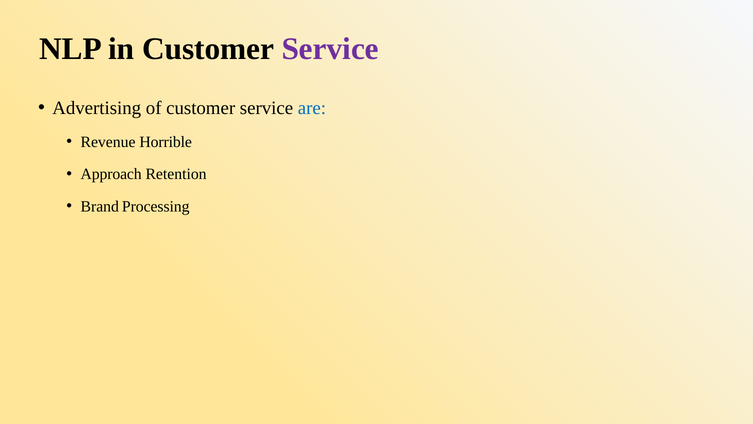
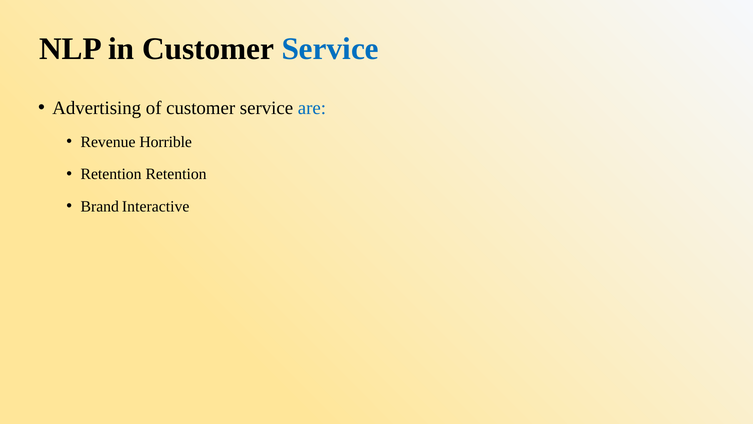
Service at (330, 49) colour: purple -> blue
Approach at (111, 174): Approach -> Retention
Processing: Processing -> Interactive
